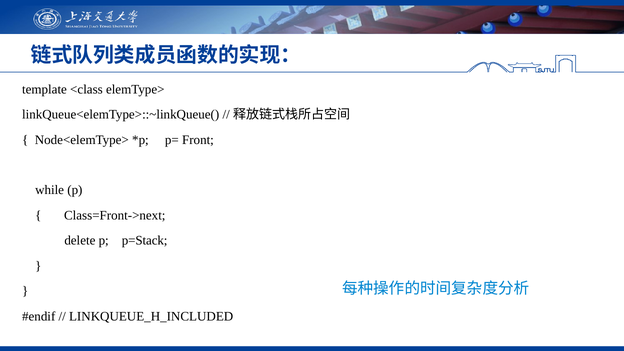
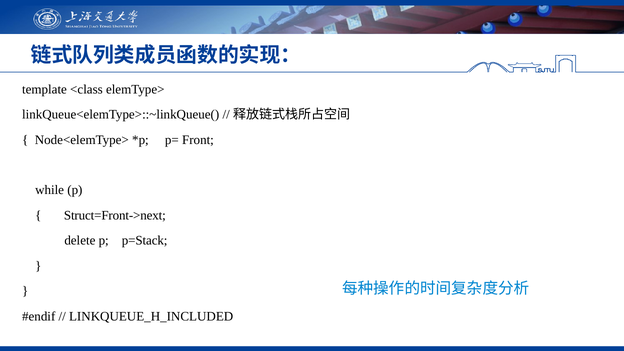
Class=Front->next: Class=Front->next -> Struct=Front->next
